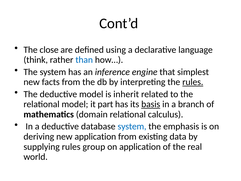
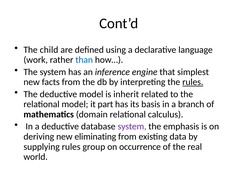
close: close -> child
think: think -> work
basis underline: present -> none
system at (132, 126) colour: blue -> purple
new application: application -> eliminating
on application: application -> occurrence
